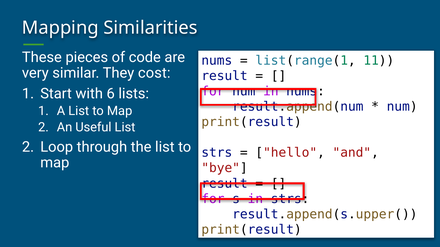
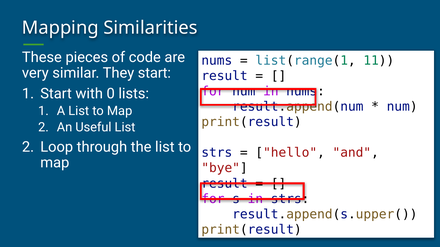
They cost: cost -> start
6: 6 -> 0
